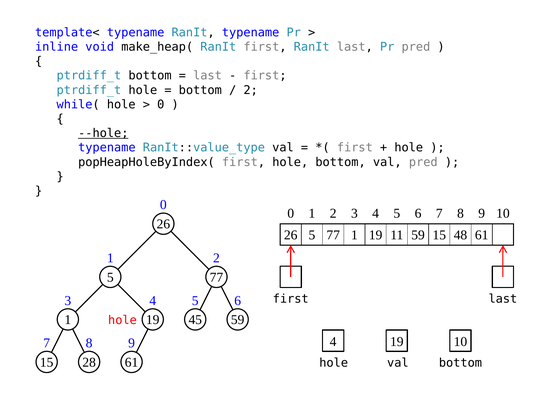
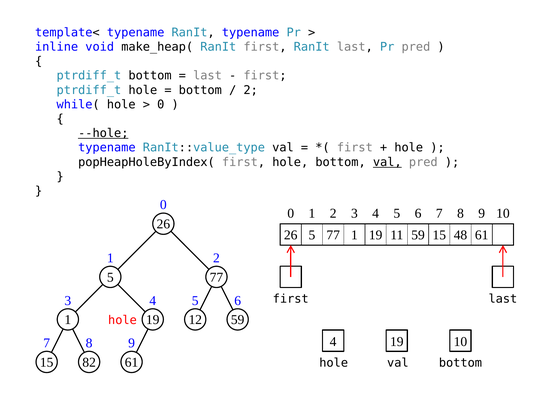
val at (387, 162) underline: none -> present
45: 45 -> 12
28: 28 -> 82
